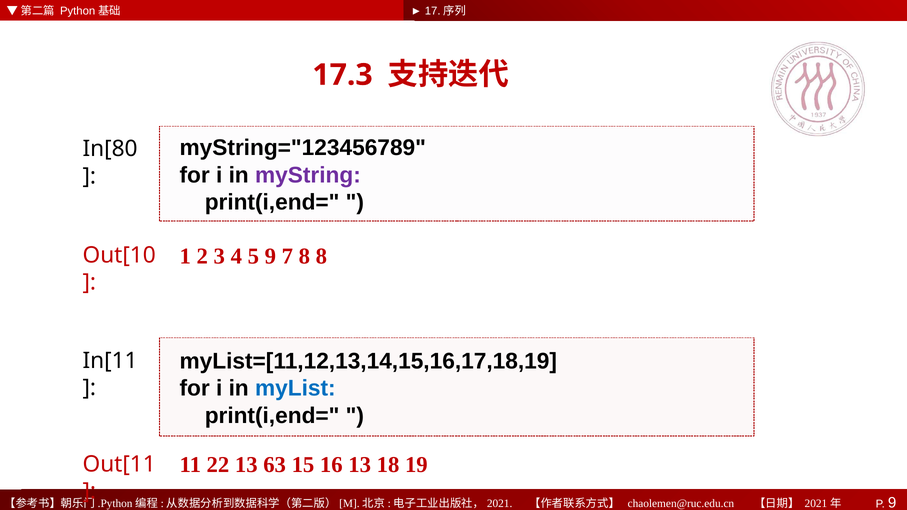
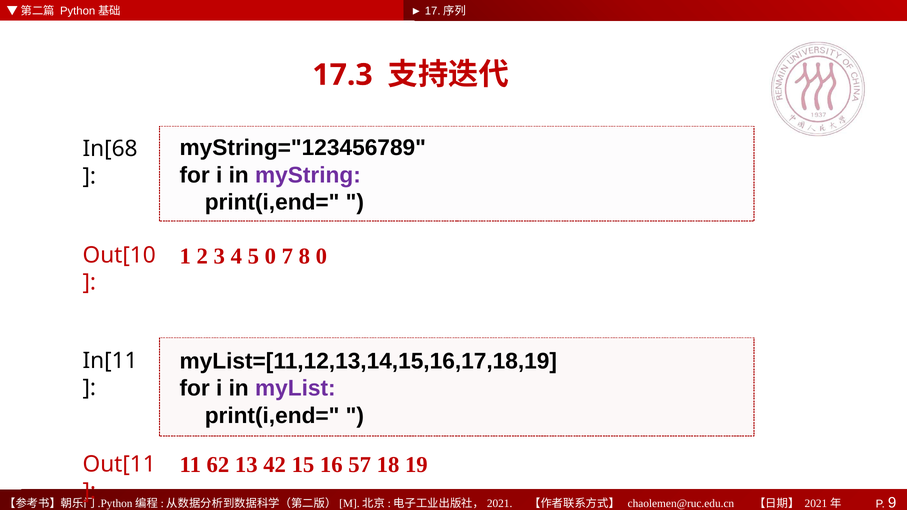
In[80: In[80 -> In[68
5 9: 9 -> 0
8 8: 8 -> 0
myList colour: blue -> purple
22: 22 -> 62
63: 63 -> 42
16 13: 13 -> 57
